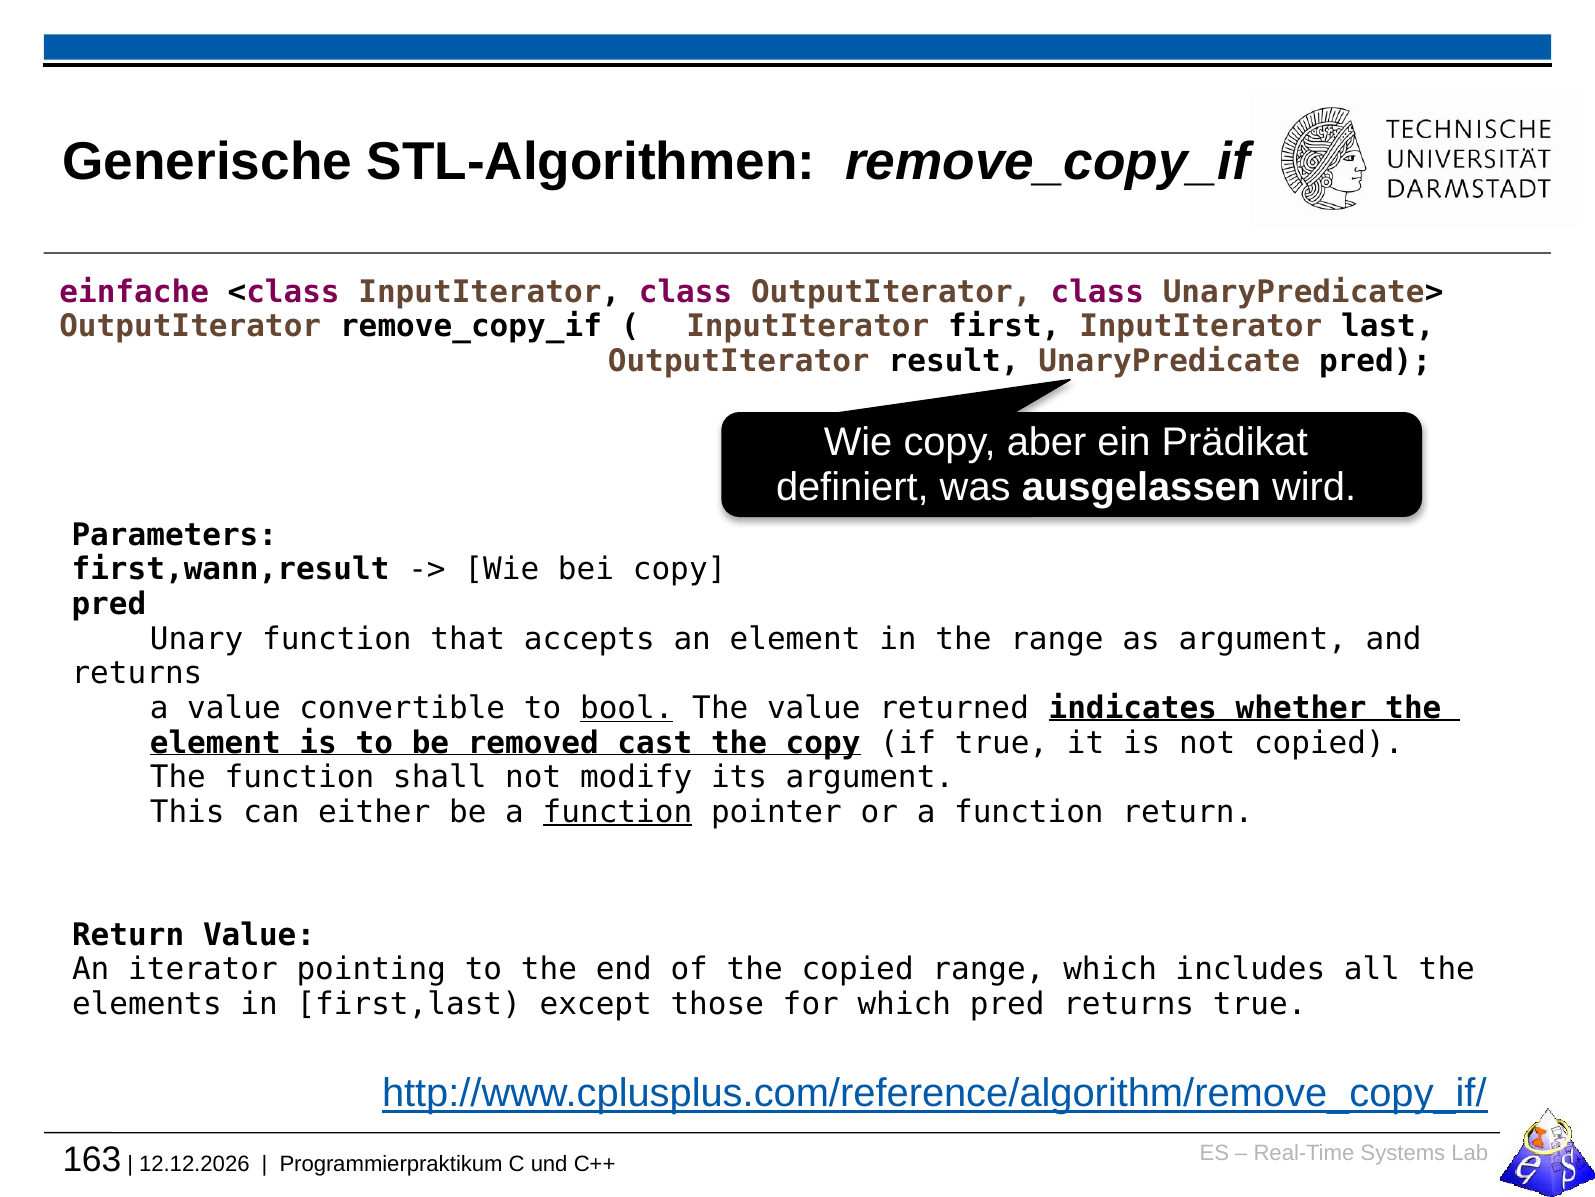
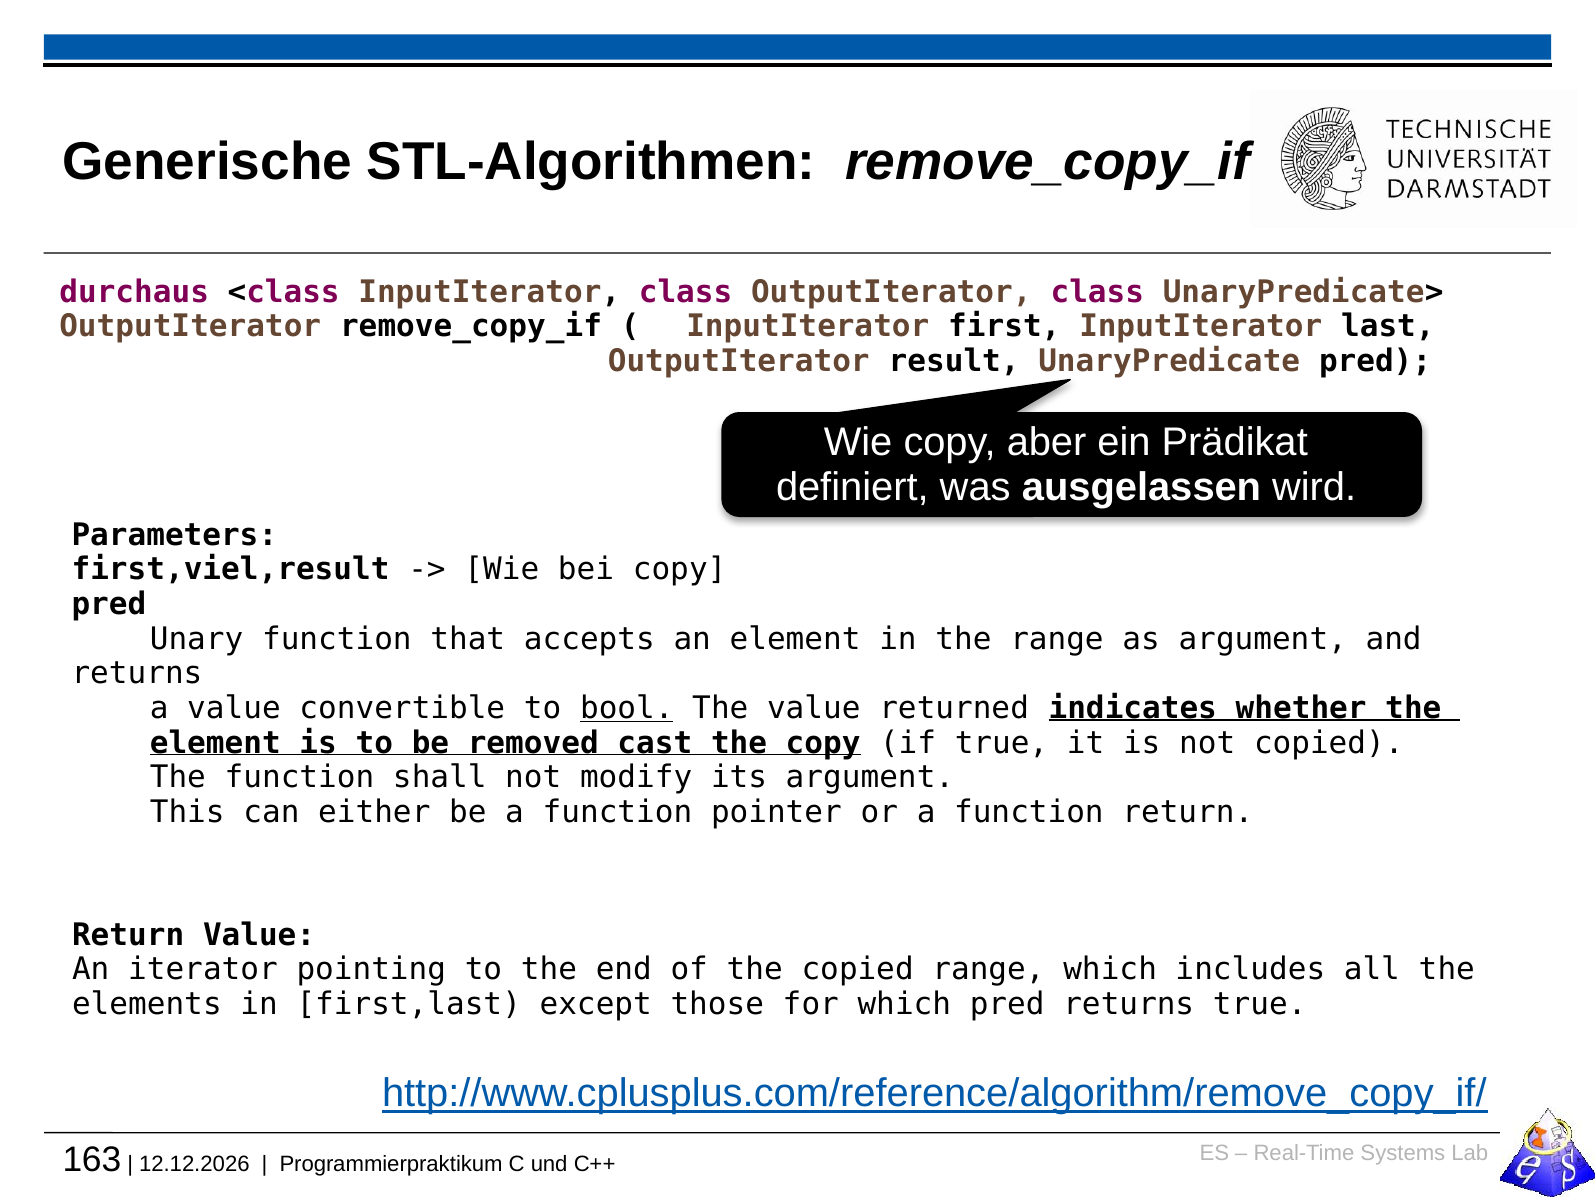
einfache: einfache -> durchaus
first,wann,result: first,wann,result -> first,viel,result
function at (617, 812) underline: present -> none
